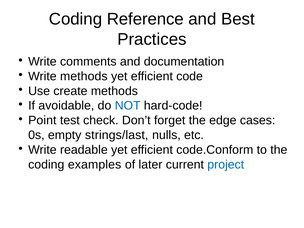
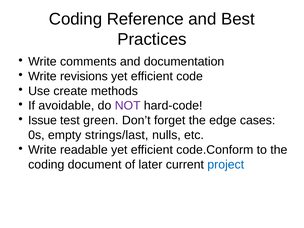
Write methods: methods -> revisions
NOT colour: blue -> purple
Point: Point -> Issue
check: check -> green
examples: examples -> document
